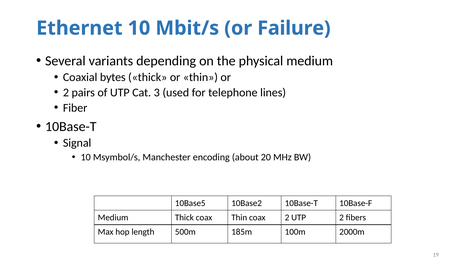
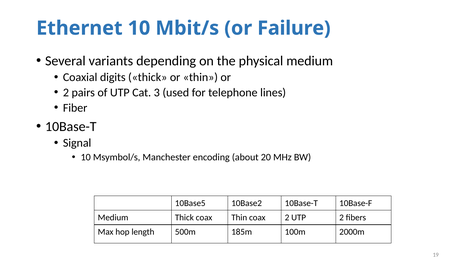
bytes: bytes -> digits
